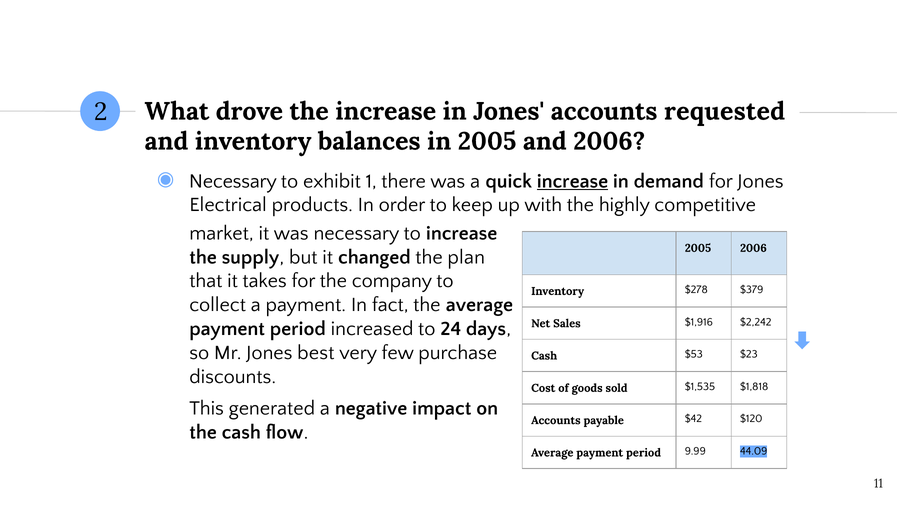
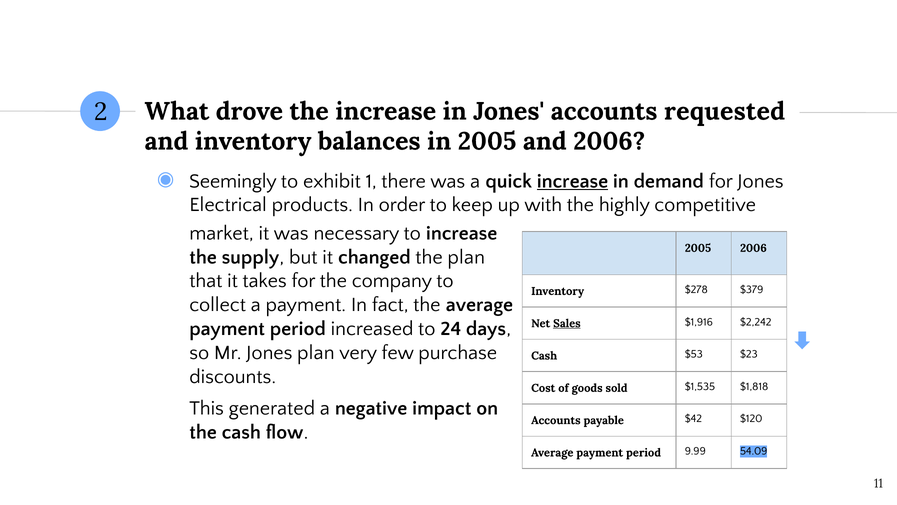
Necessary at (233, 181): Necessary -> Seemingly
Sales underline: none -> present
Jones best: best -> plan
44.09: 44.09 -> 54.09
